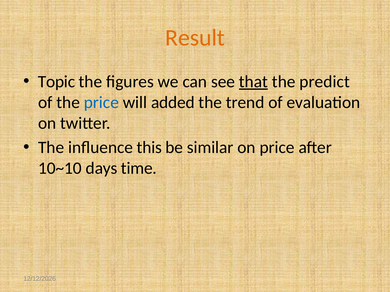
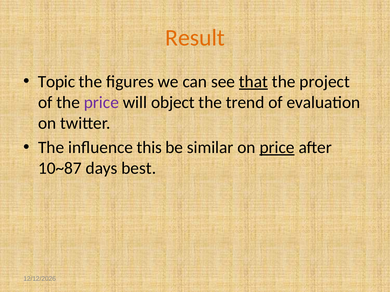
predict: predict -> project
price at (101, 103) colour: blue -> purple
added: added -> object
price at (277, 148) underline: none -> present
10~10: 10~10 -> 10~87
time: time -> best
